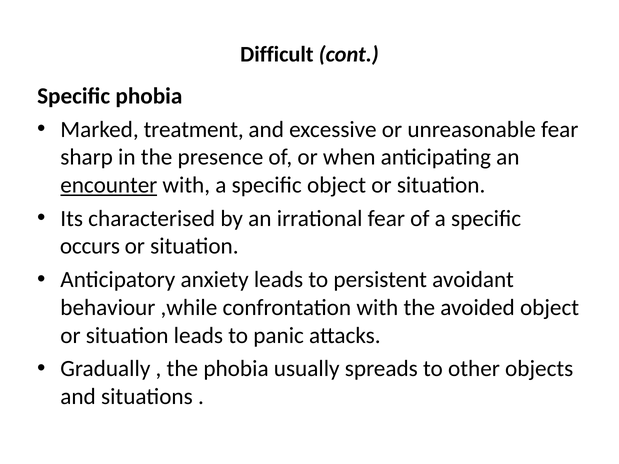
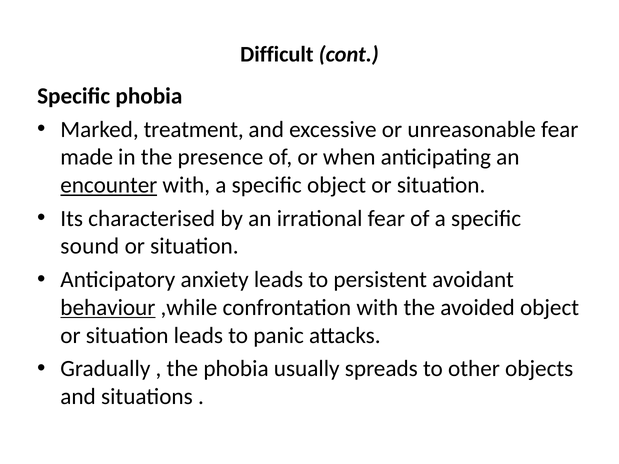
sharp: sharp -> made
occurs: occurs -> sound
behaviour underline: none -> present
